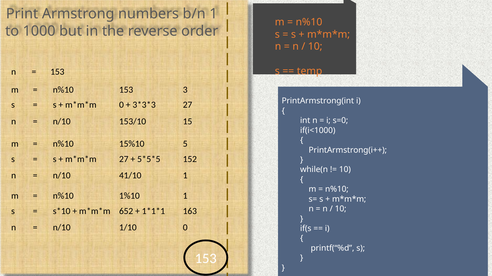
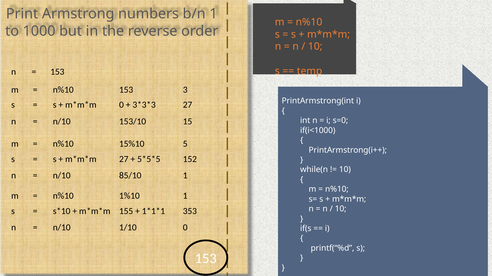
41/10: 41/10 -> 85/10
652: 652 -> 155
163: 163 -> 353
